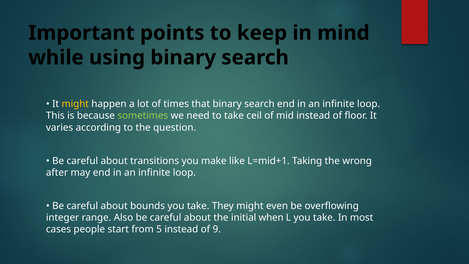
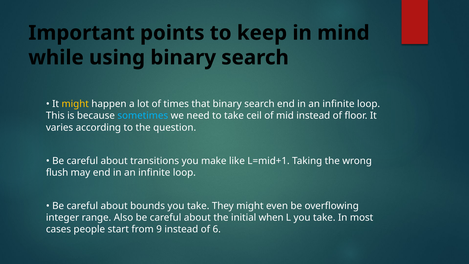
sometimes colour: light green -> light blue
after: after -> flush
5: 5 -> 9
9: 9 -> 6
